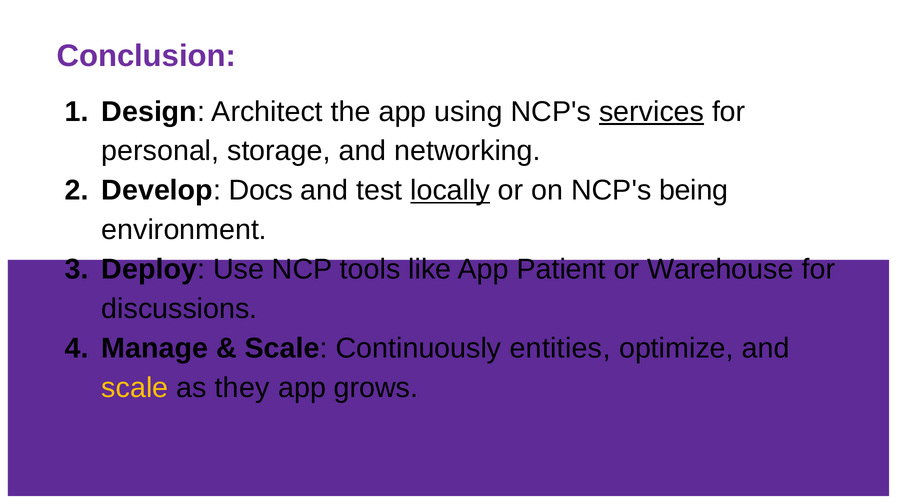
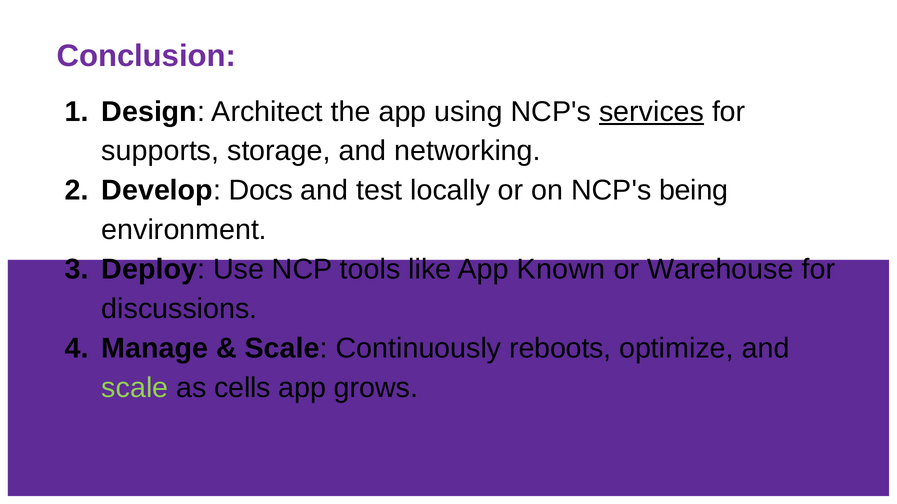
personal: personal -> supports
locally underline: present -> none
Patient: Patient -> Known
entities: entities -> reboots
scale at (135, 388) colour: yellow -> light green
they: they -> cells
